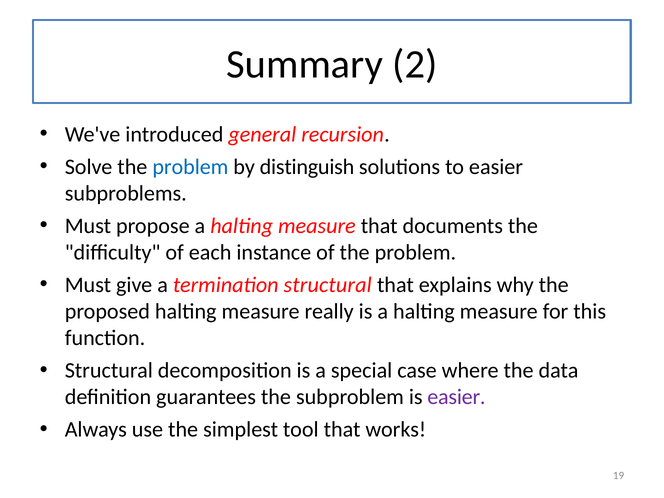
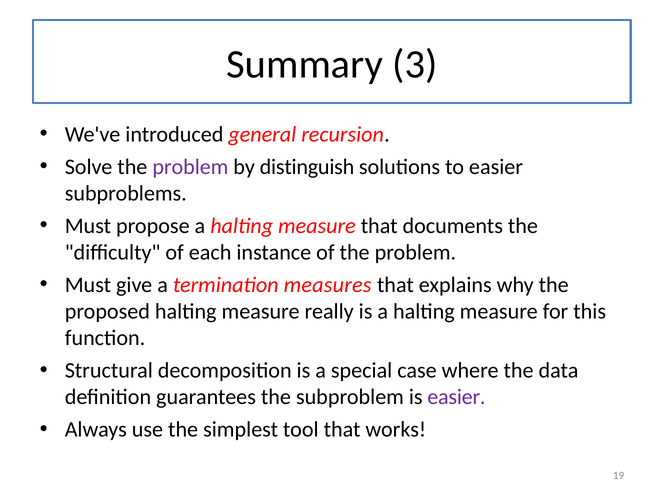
2: 2 -> 3
problem at (190, 167) colour: blue -> purple
termination structural: structural -> measures
